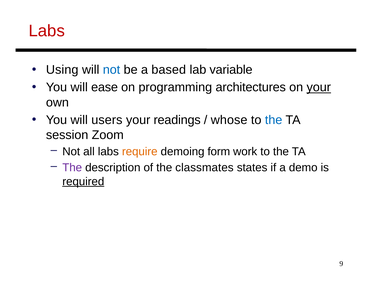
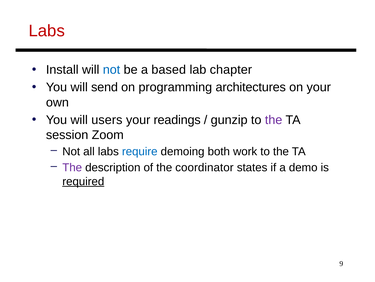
Using: Using -> Install
variable: variable -> chapter
ease: ease -> send
your at (319, 87) underline: present -> none
whose: whose -> gunzip
the at (274, 120) colour: blue -> purple
require colour: orange -> blue
form: form -> both
classmates: classmates -> coordinator
